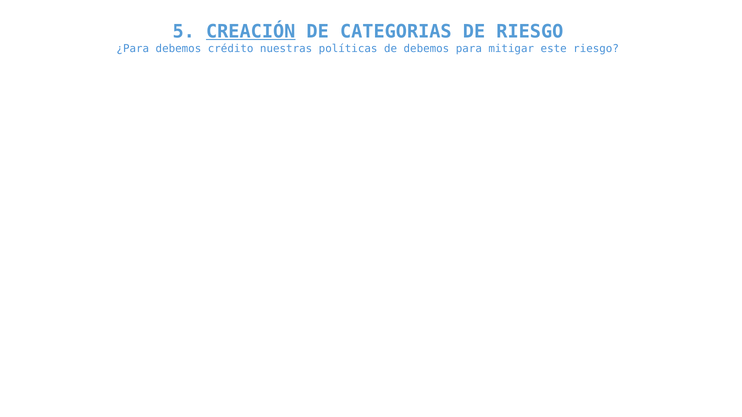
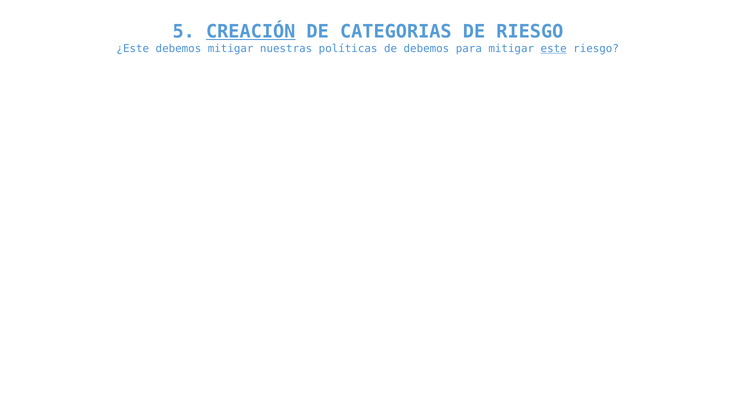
¿Para: ¿Para -> ¿Este
debemos crédito: crédito -> mitigar
este underline: none -> present
